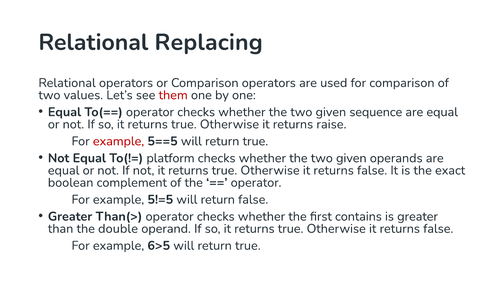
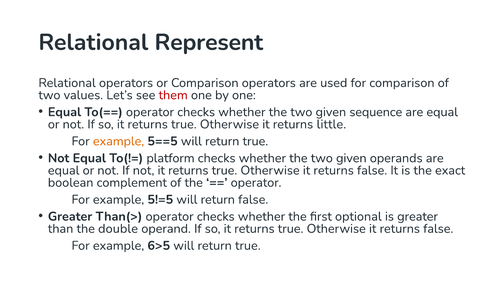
Replacing: Replacing -> Represent
raise: raise -> little
example at (119, 141) colour: red -> orange
contains: contains -> optional
